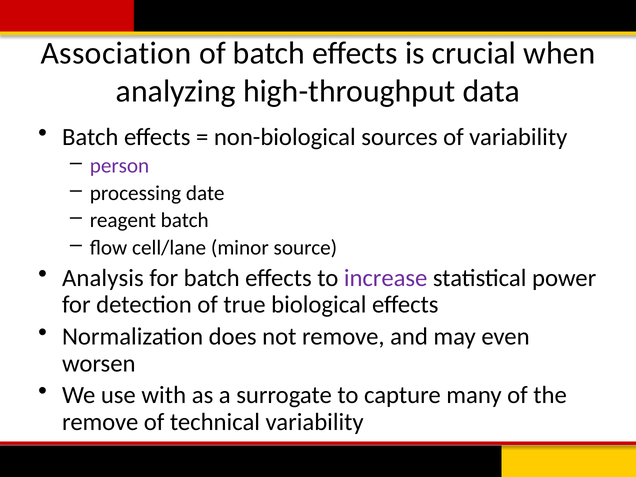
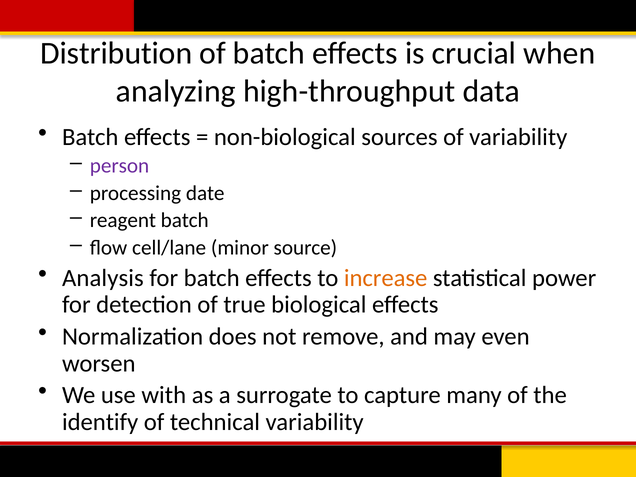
Association: Association -> Distribution
increase colour: purple -> orange
remove at (100, 422): remove -> identify
